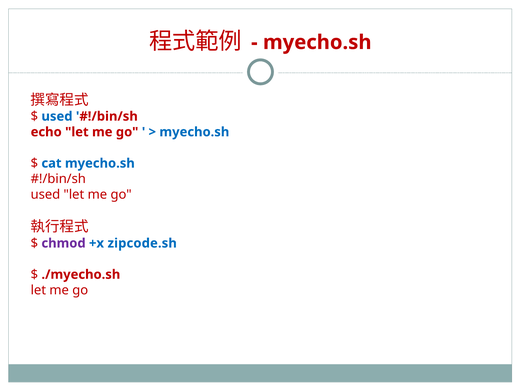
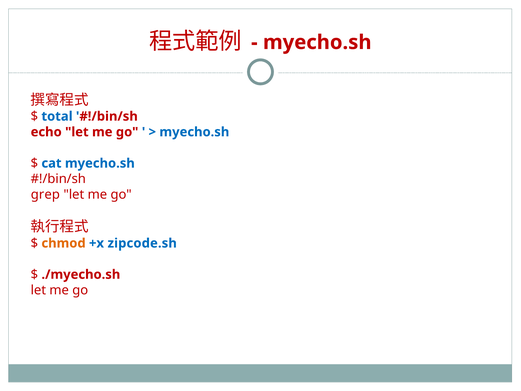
used at (57, 116): used -> total
used at (45, 194): used -> grep
chmod colour: purple -> orange
